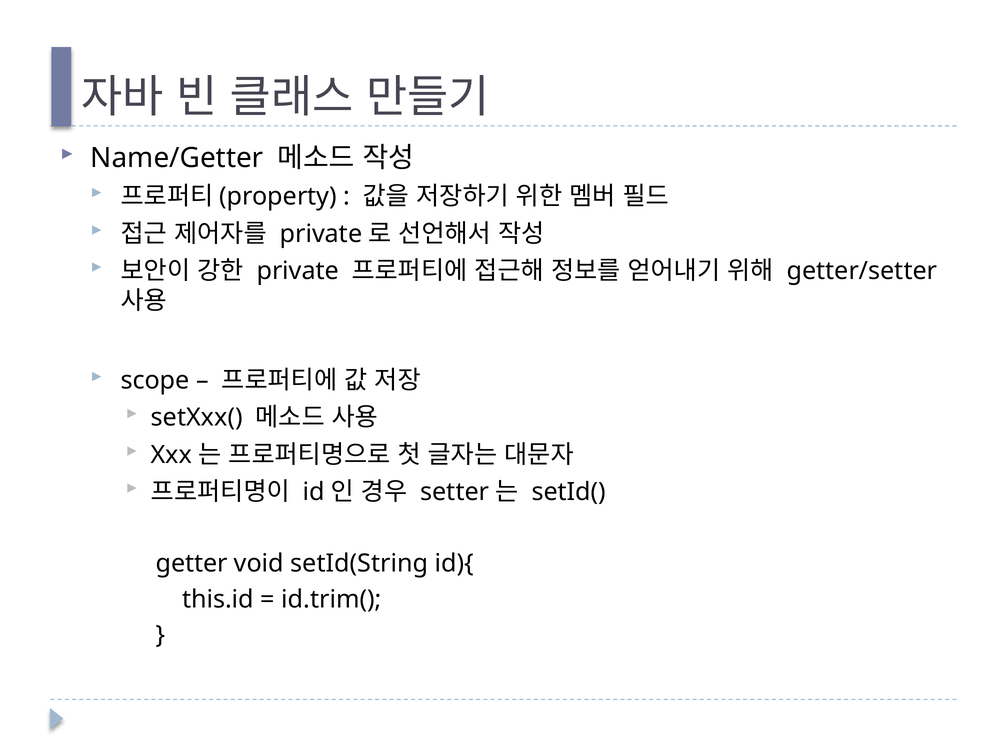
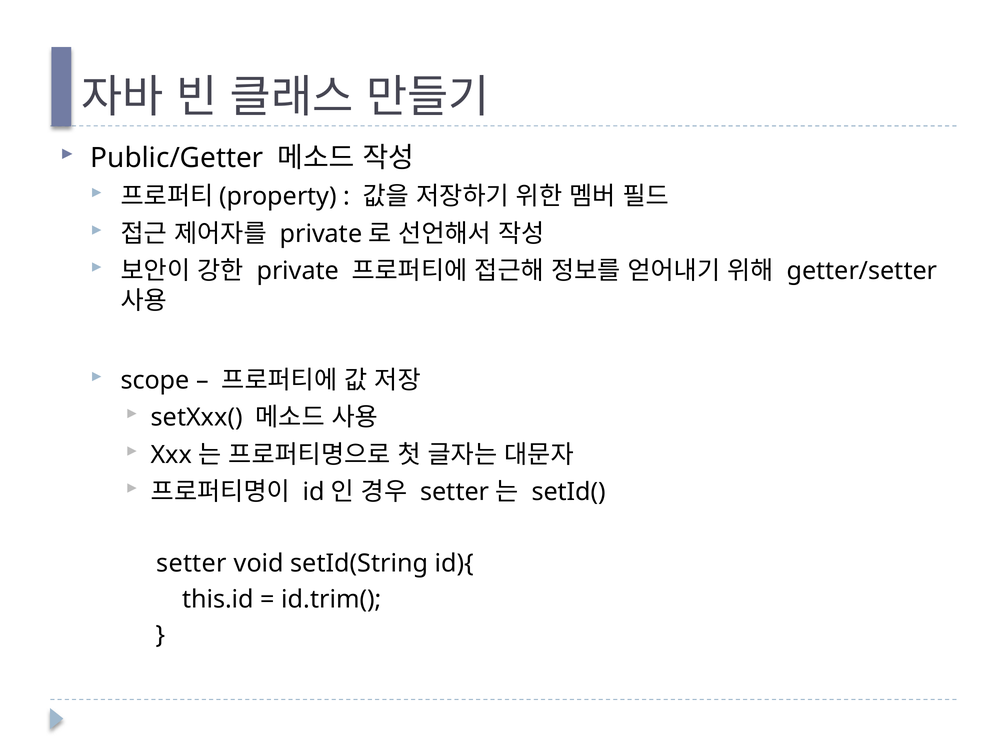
Name/Getter: Name/Getter -> Public/Getter
getter: getter -> setter
